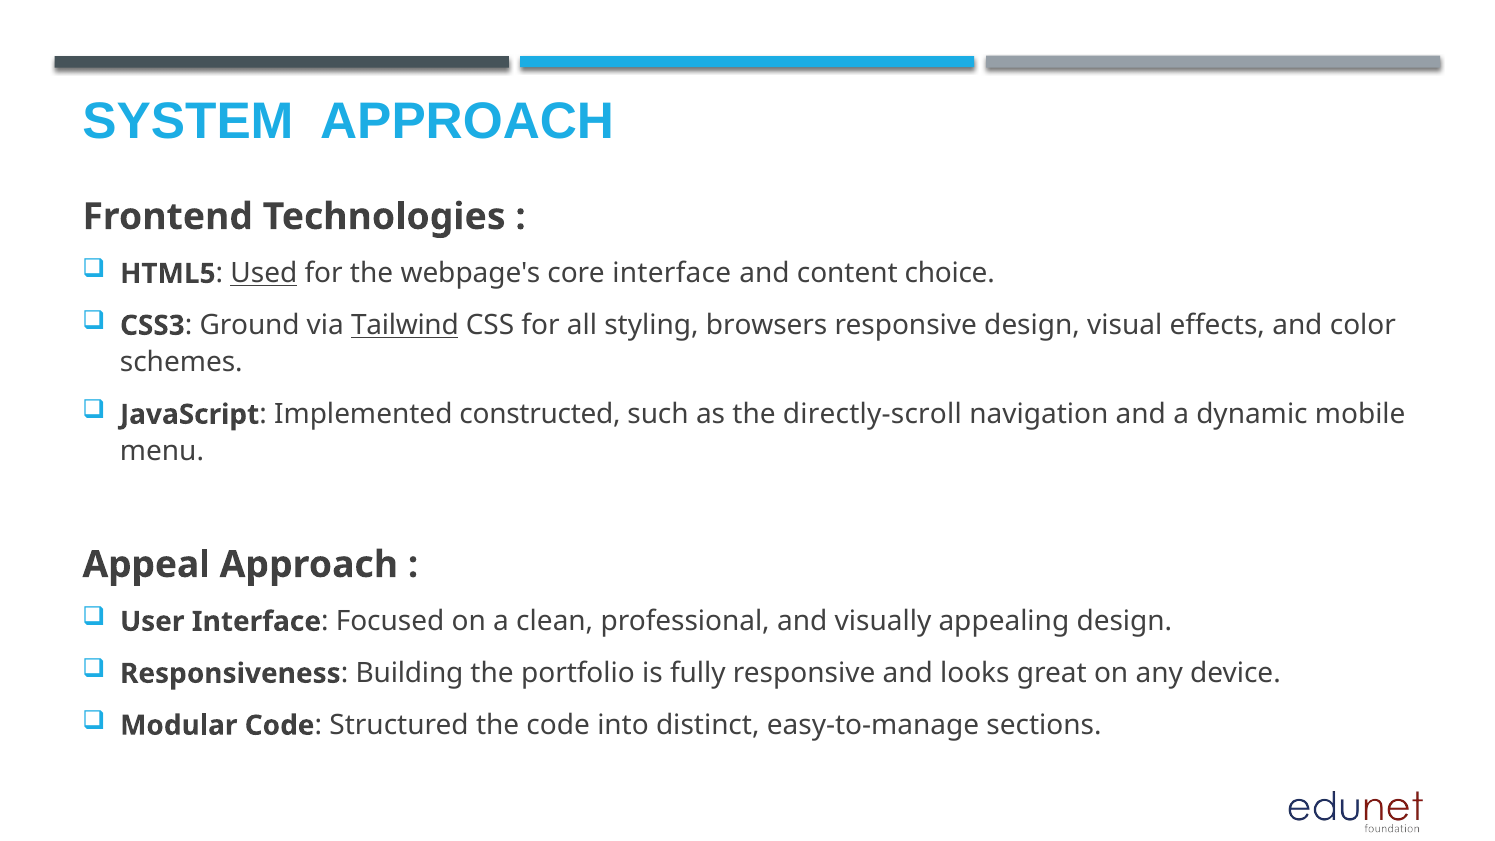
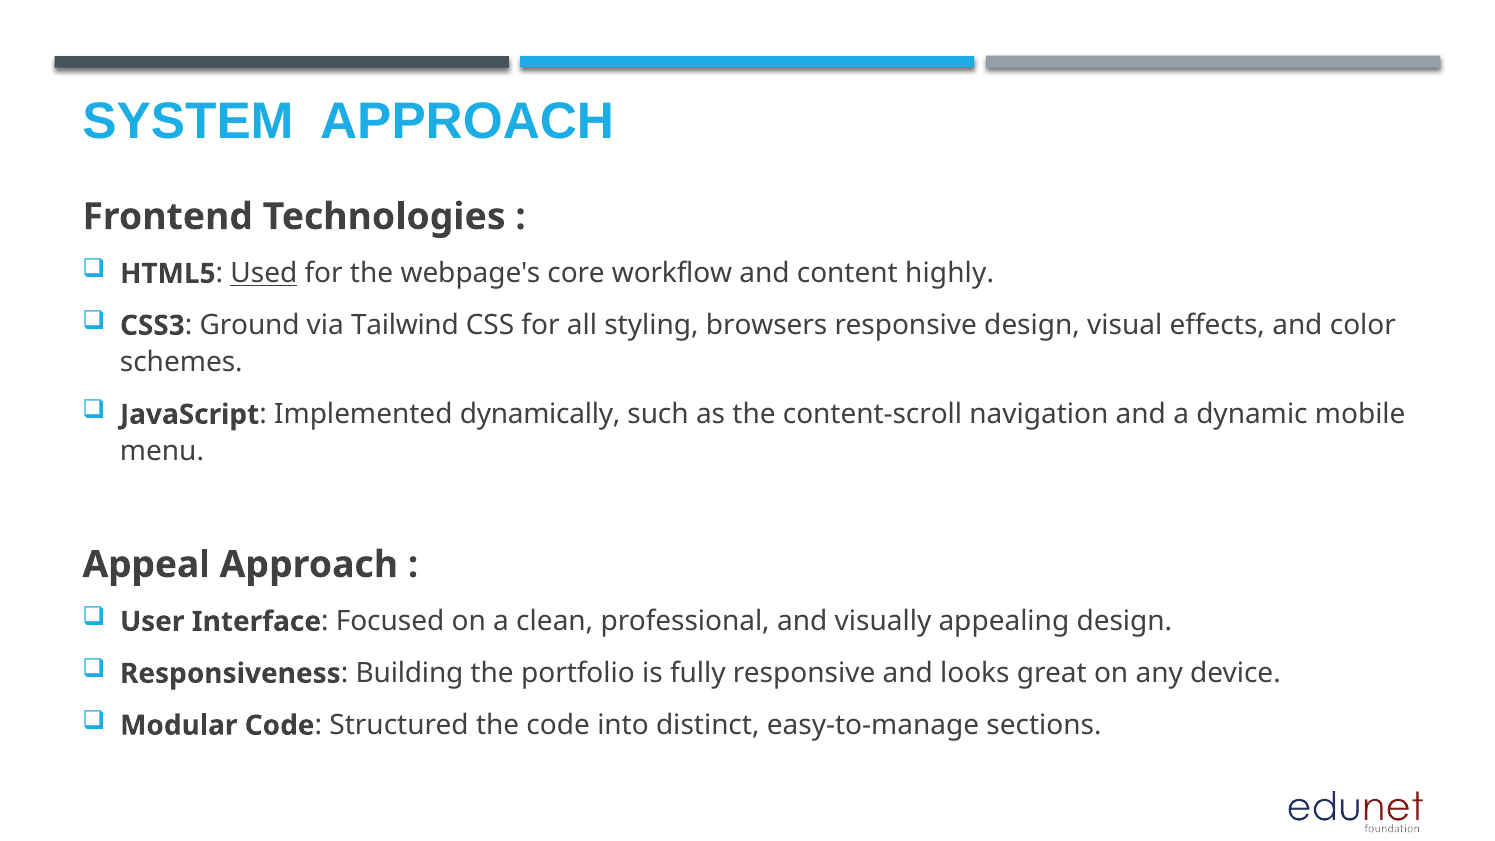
core interface: interface -> workflow
choice: choice -> highly
Tailwind underline: present -> none
constructed: constructed -> dynamically
directly-scroll: directly-scroll -> content-scroll
